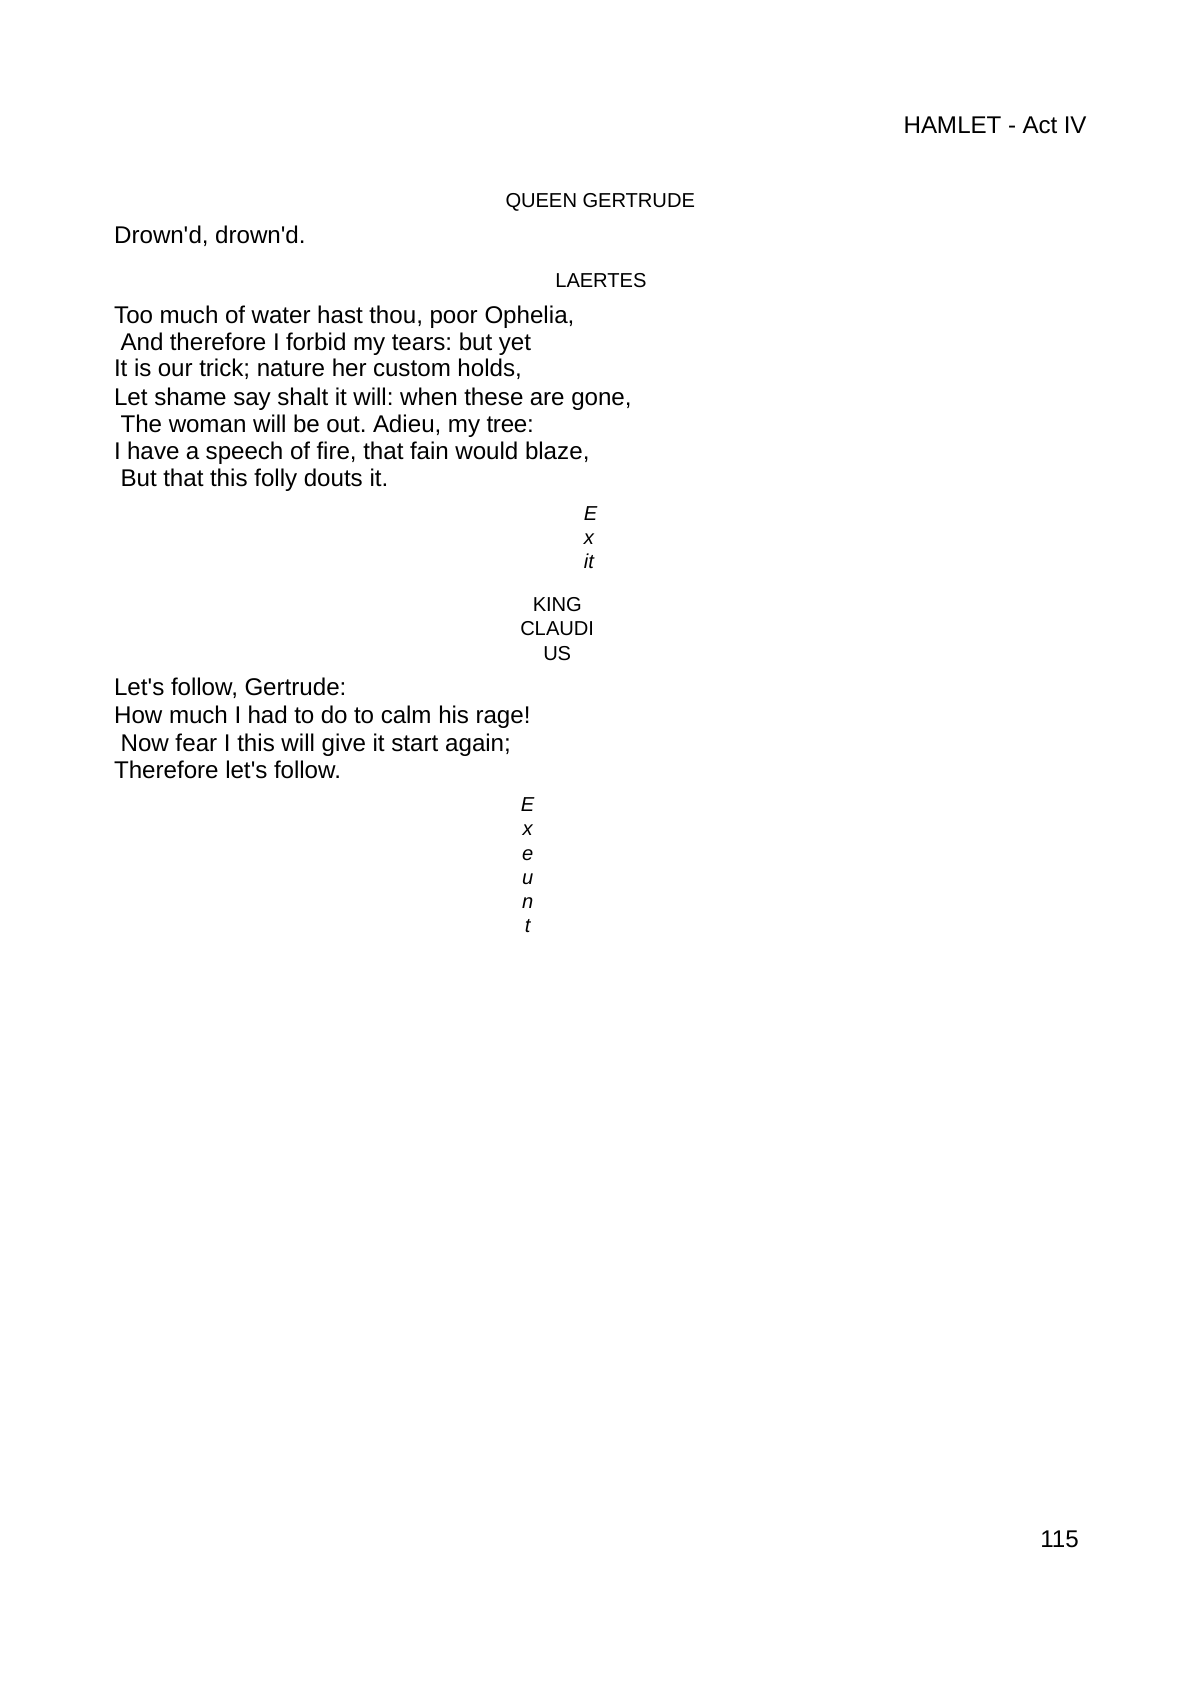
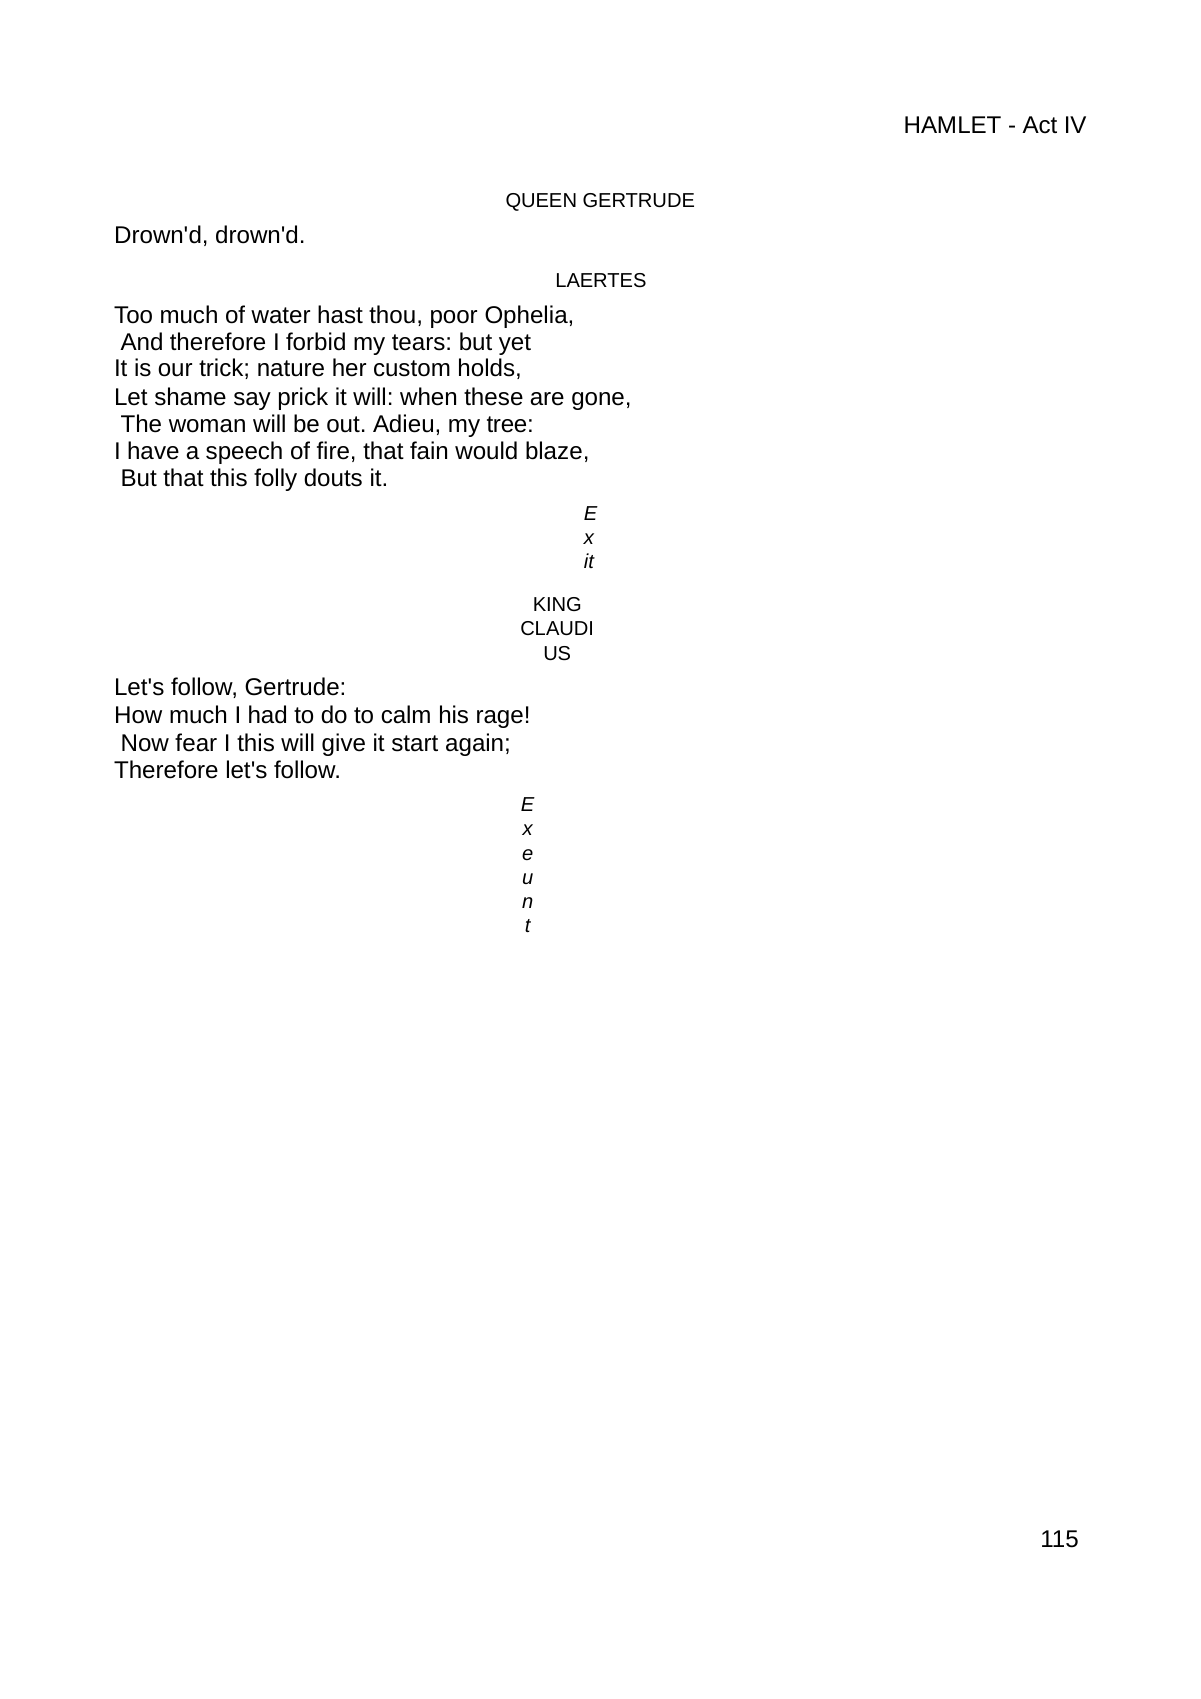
shalt: shalt -> prick
